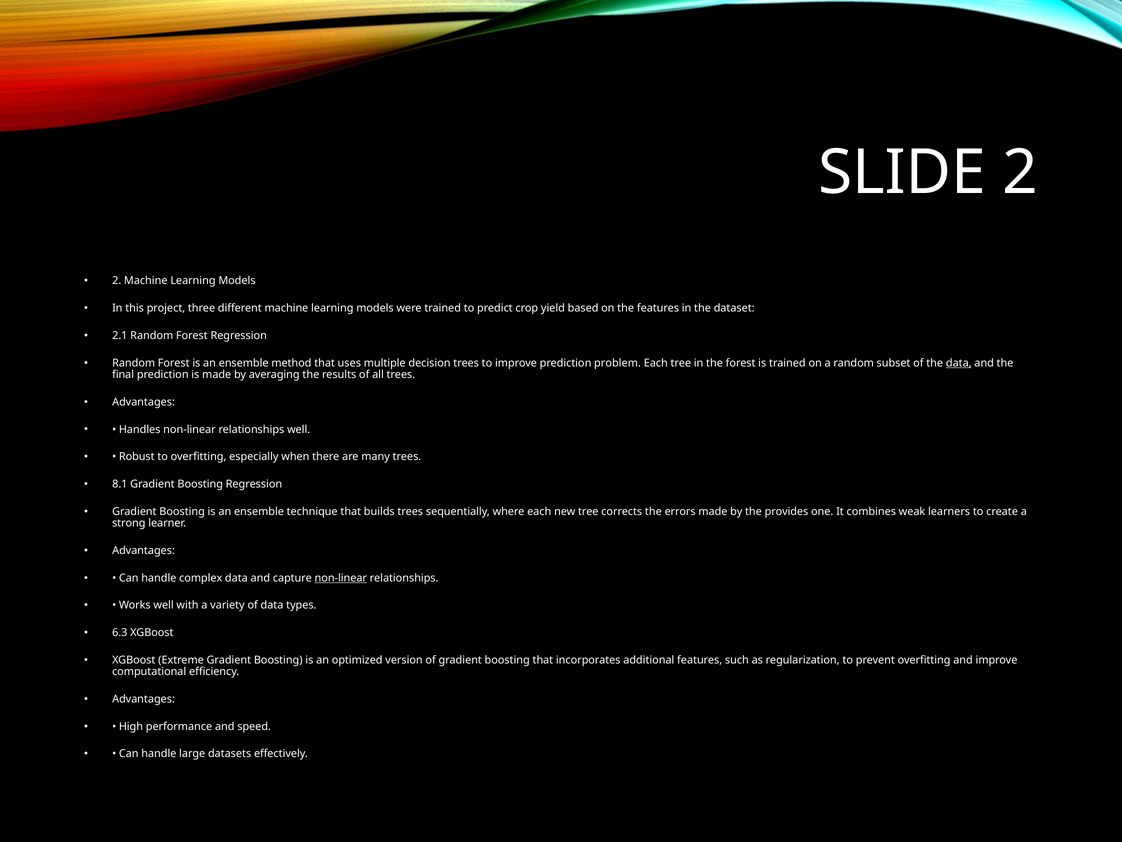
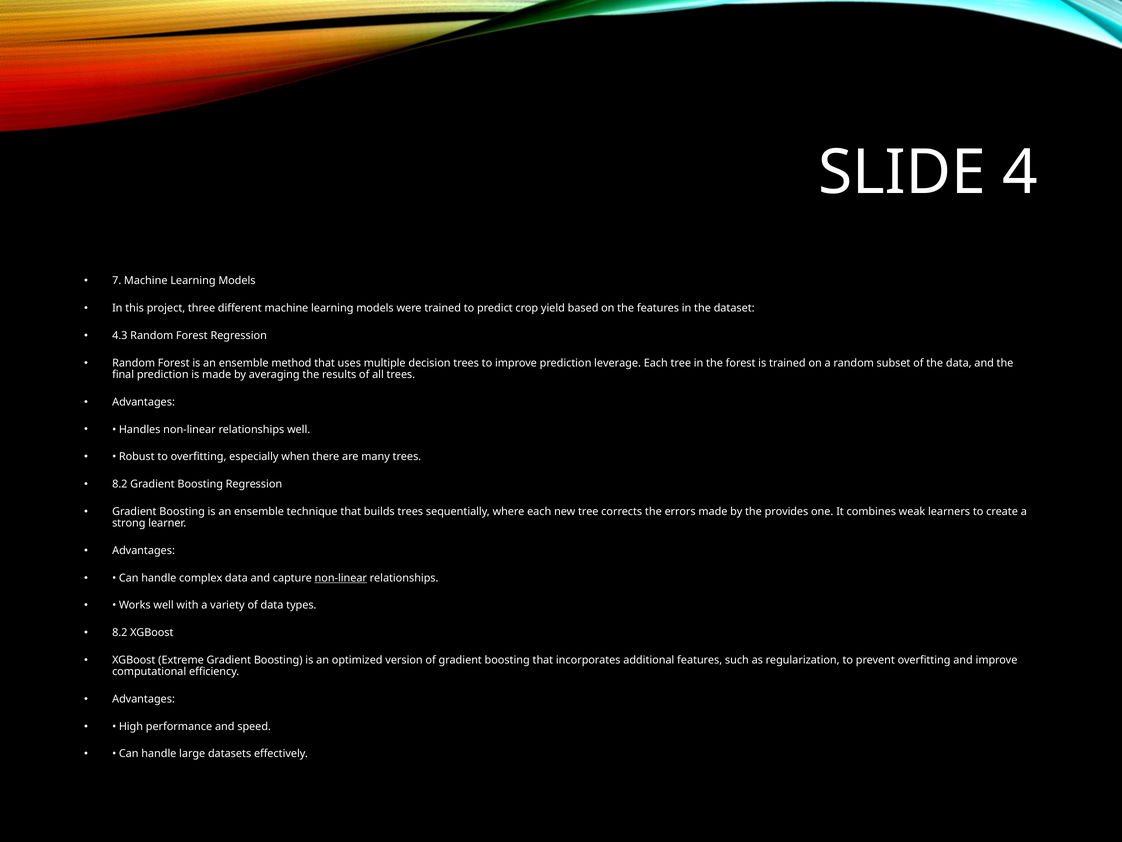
SLIDE 2: 2 -> 4
2 at (117, 281): 2 -> 7
2.1: 2.1 -> 4.3
problem: problem -> leverage
data at (959, 363) underline: present -> none
8.1 at (120, 484): 8.1 -> 8.2
6.3 at (120, 632): 6.3 -> 8.2
